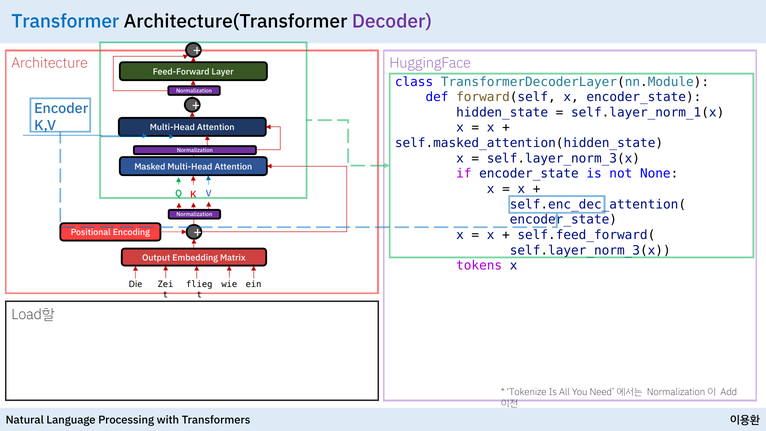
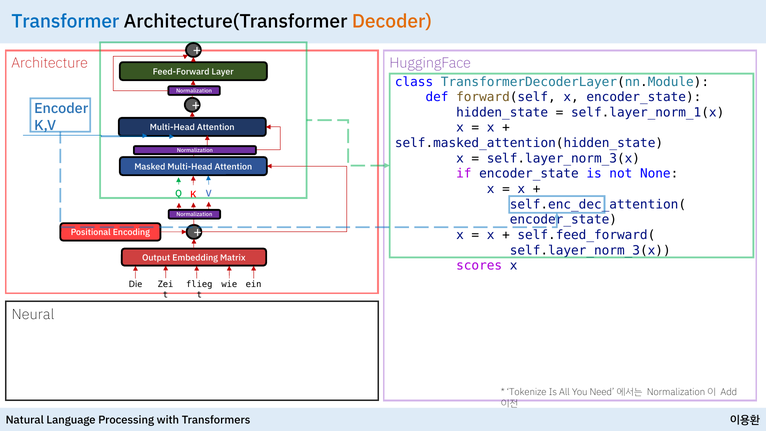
Decoder colour: purple -> orange
tokens: tokens -> scores
Load할: Load할 -> Neural
